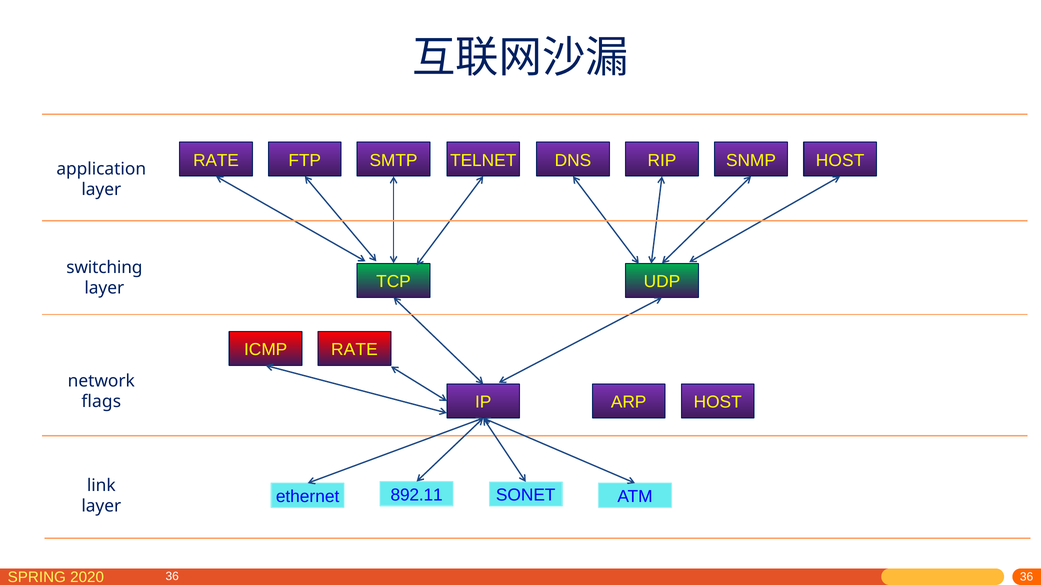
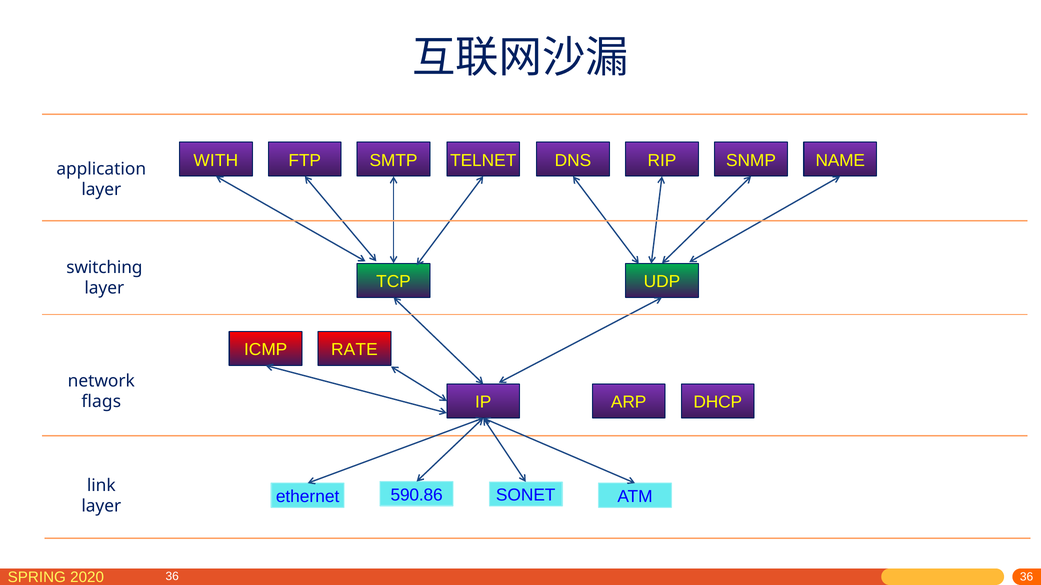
RATE at (216, 160): RATE -> WITH
SNMP HOST: HOST -> NAME
ARP HOST: HOST -> DHCP
892.11: 892.11 -> 590.86
